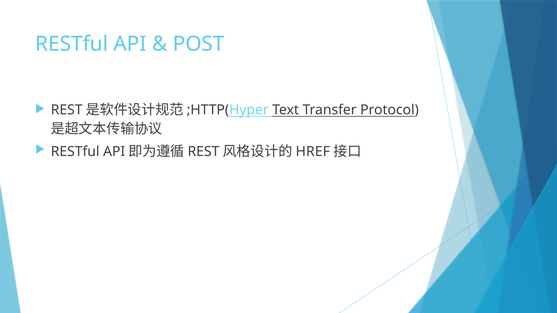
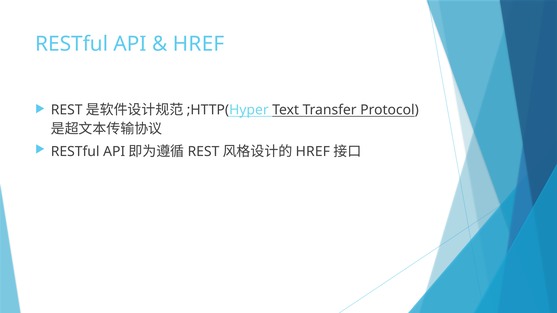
POST at (199, 44): POST -> HREF
